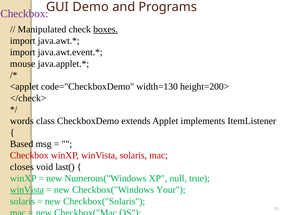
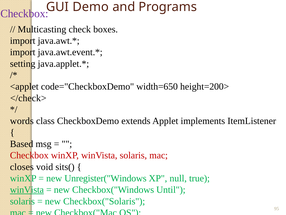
Manipulated: Manipulated -> Multicasting
boxes underline: present -> none
mouse: mouse -> setting
width=130: width=130 -> width=650
last(: last( -> sits(
Numerous("Windows: Numerous("Windows -> Unregister("Windows
Your: Your -> Until
